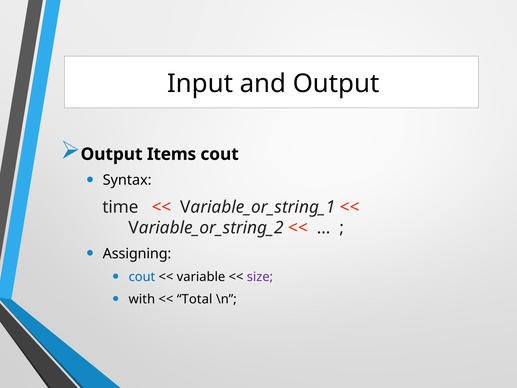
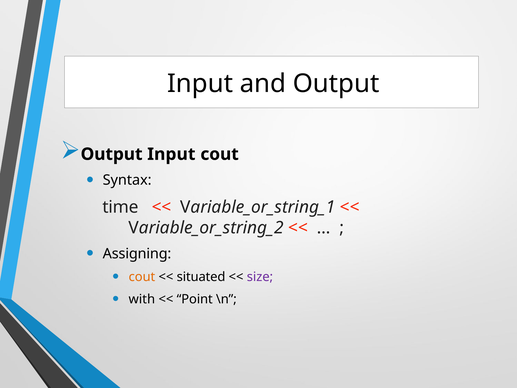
Output Items: Items -> Input
cout at (142, 277) colour: blue -> orange
variable: variable -> situated
Total: Total -> Point
